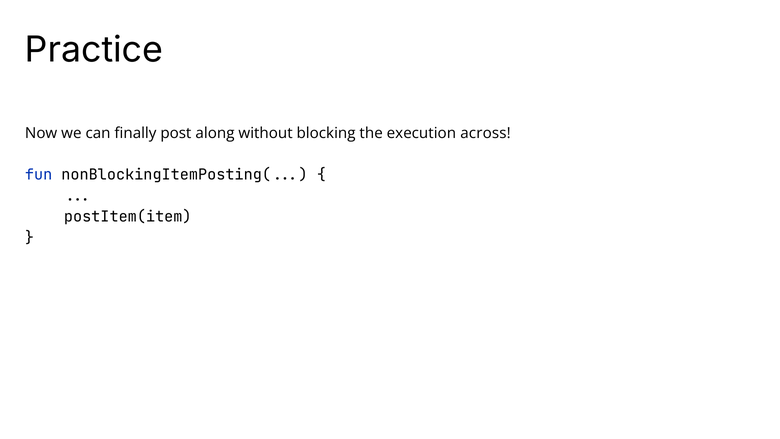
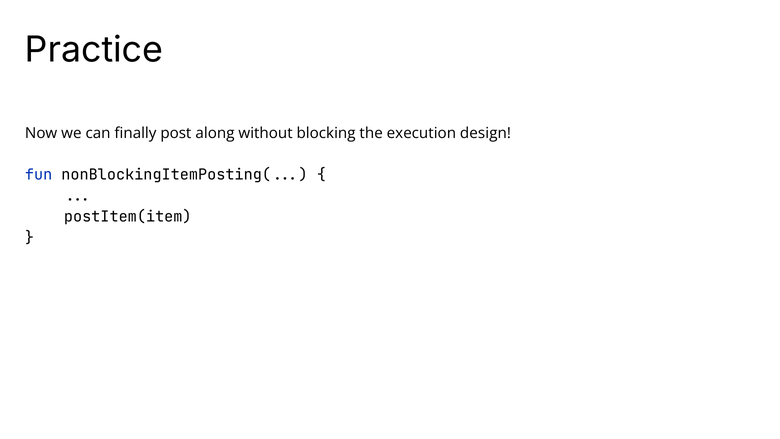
across: across -> design
